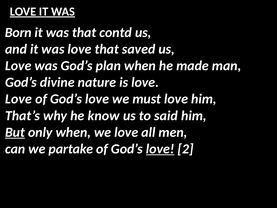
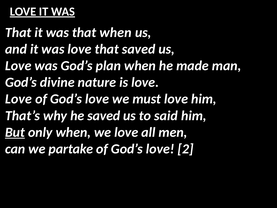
Born at (18, 32): Born -> That
that contd: contd -> when
he know: know -> saved
love at (160, 149) underline: present -> none
